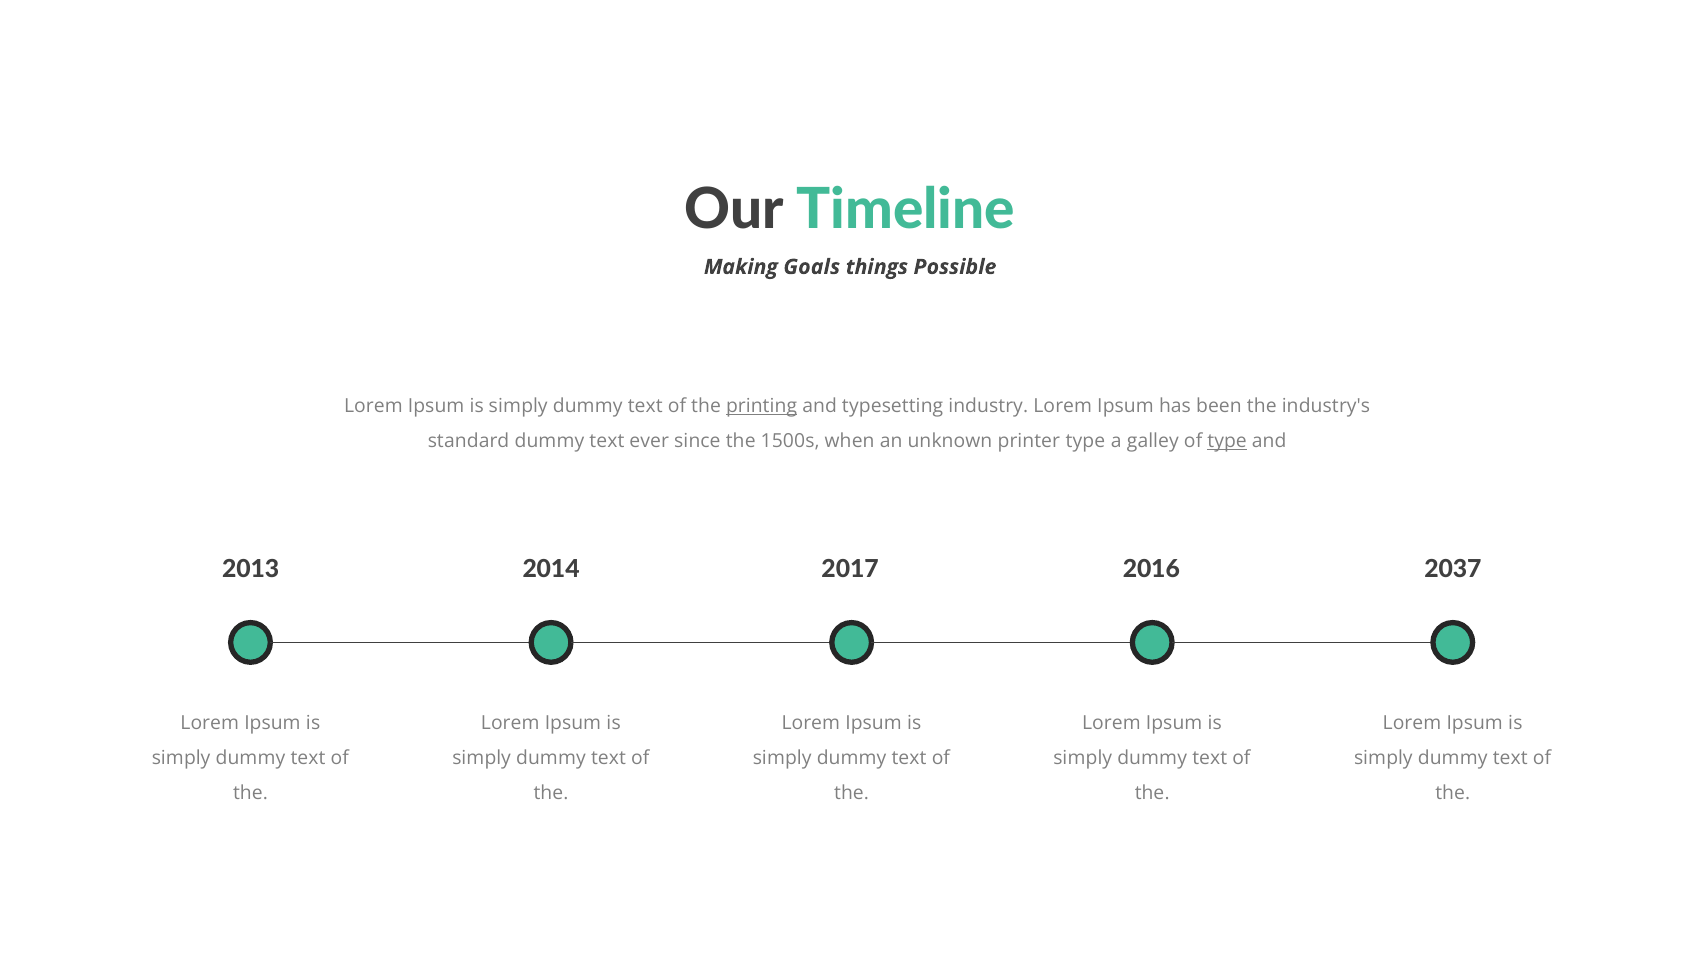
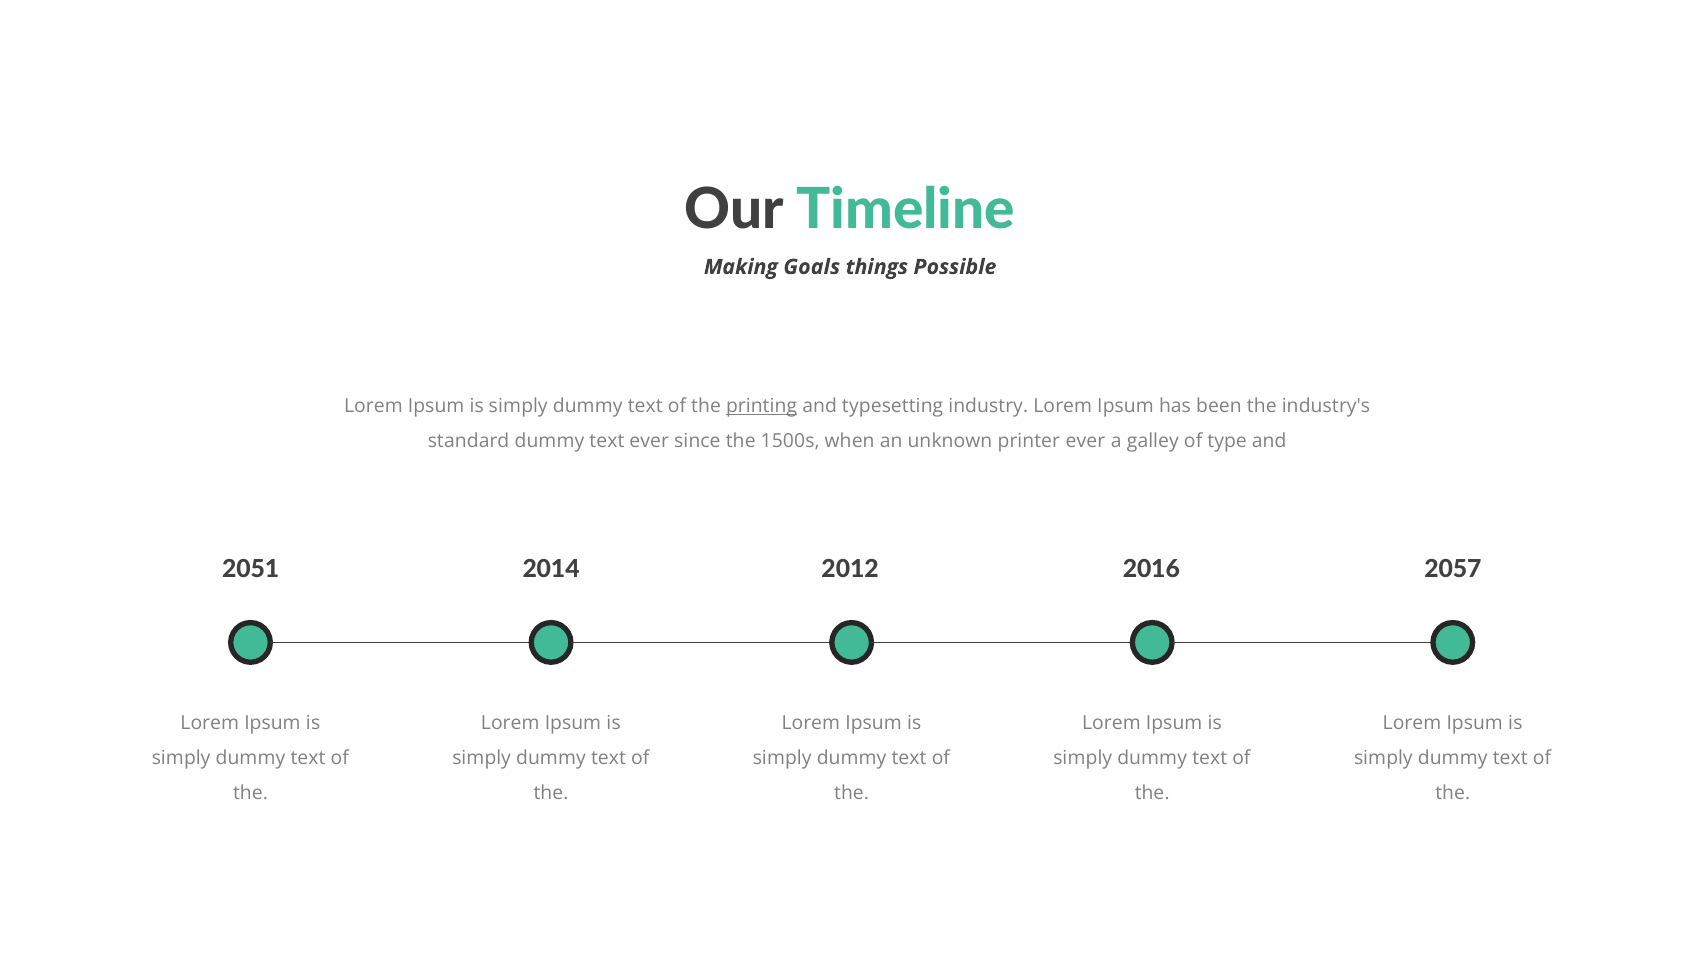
printer type: type -> ever
type at (1227, 441) underline: present -> none
2013: 2013 -> 2051
2017: 2017 -> 2012
2037: 2037 -> 2057
